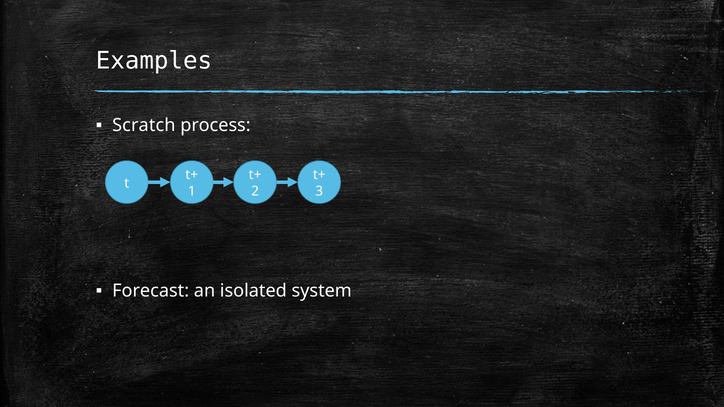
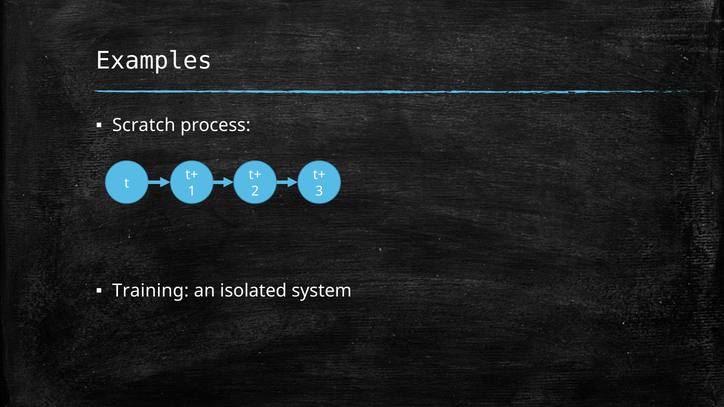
Forecast: Forecast -> Training
